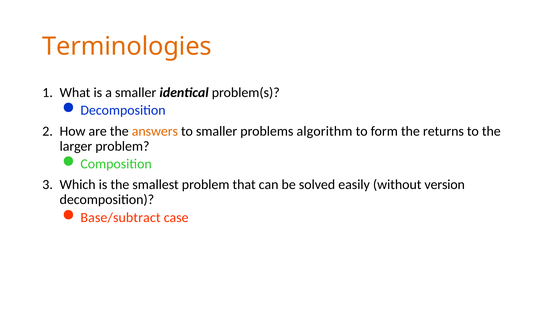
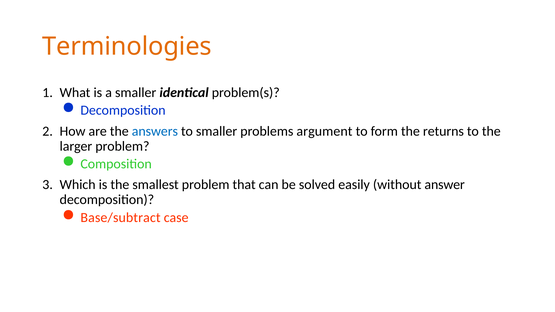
answers colour: orange -> blue
algorithm: algorithm -> argument
version: version -> answer
